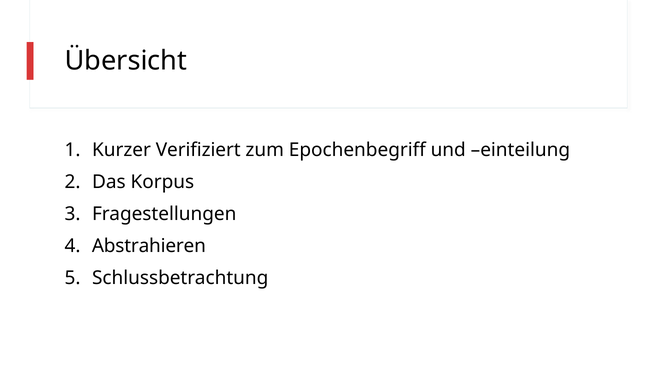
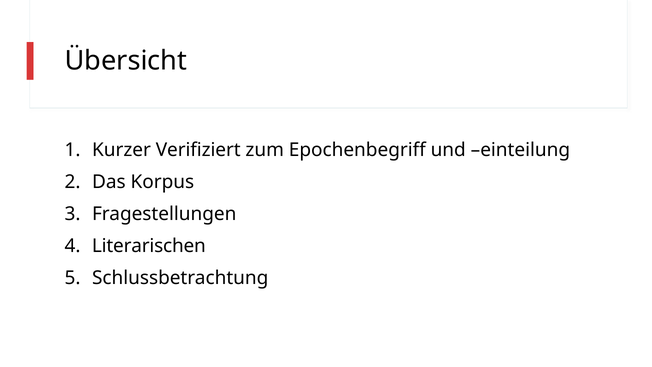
Abstrahieren: Abstrahieren -> Literarischen
